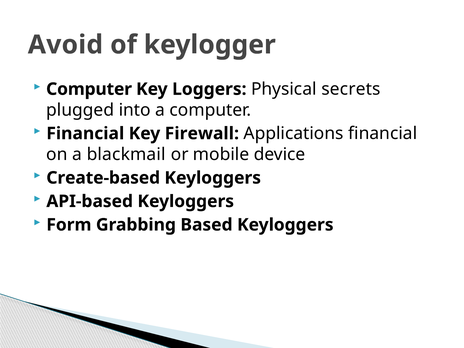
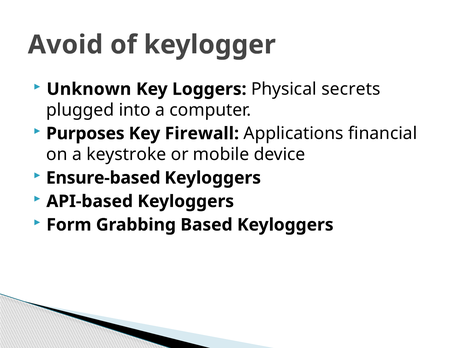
Computer at (89, 89): Computer -> Unknown
Financial at (85, 133): Financial -> Purposes
blackmail: blackmail -> keystroke
Create-based: Create-based -> Ensure-based
